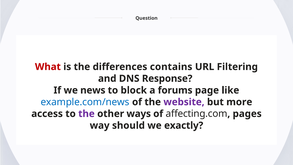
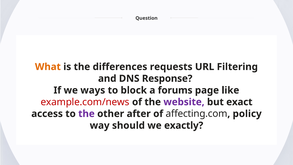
What colour: red -> orange
contains: contains -> requests
news: news -> ways
example.com/news colour: blue -> red
more: more -> exact
ways: ways -> after
pages: pages -> policy
